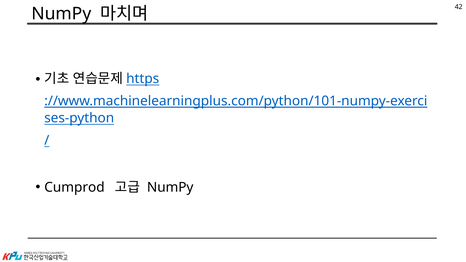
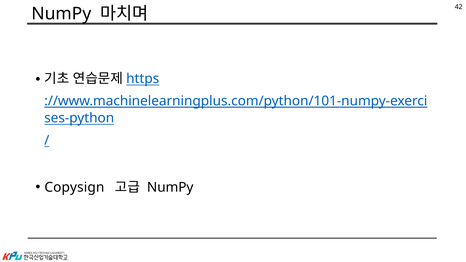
Cumprod: Cumprod -> Copysign
